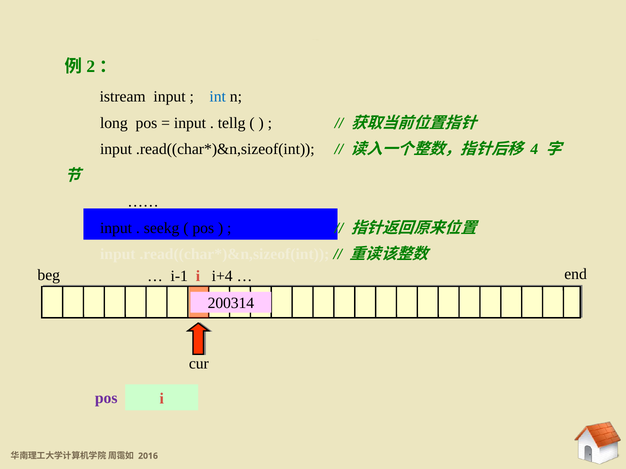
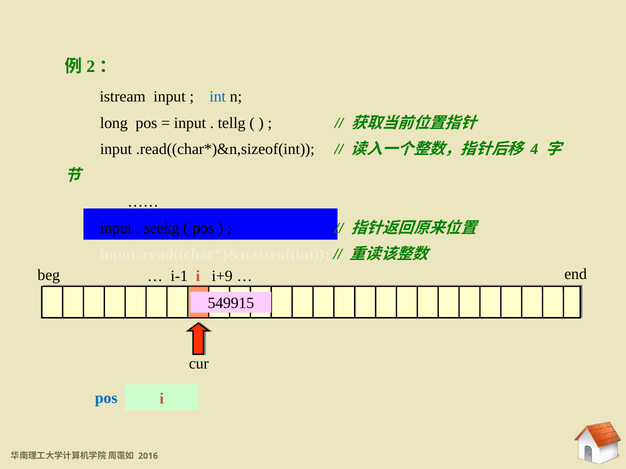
i+4: i+4 -> i+9
200314: 200314 -> 549915
pos at (106, 399) colour: purple -> blue
